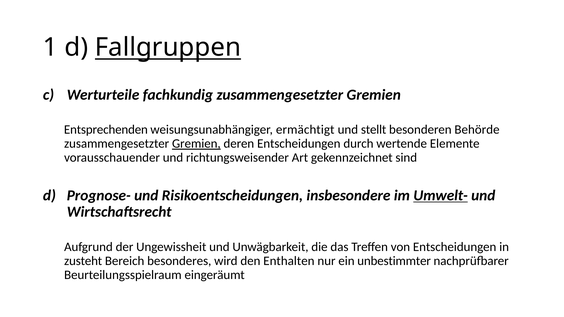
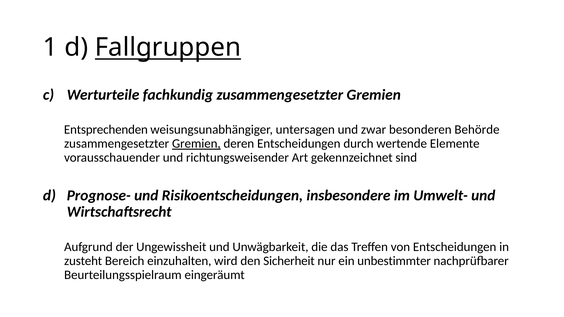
ermächtigt: ermächtigt -> untersagen
stellt: stellt -> zwar
Umwelt- underline: present -> none
besonderes: besonderes -> einzuhalten
Enthalten: Enthalten -> Sicherheit
